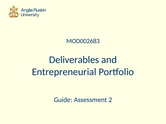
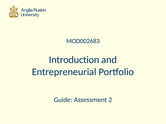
Deliverables: Deliverables -> Introduction
